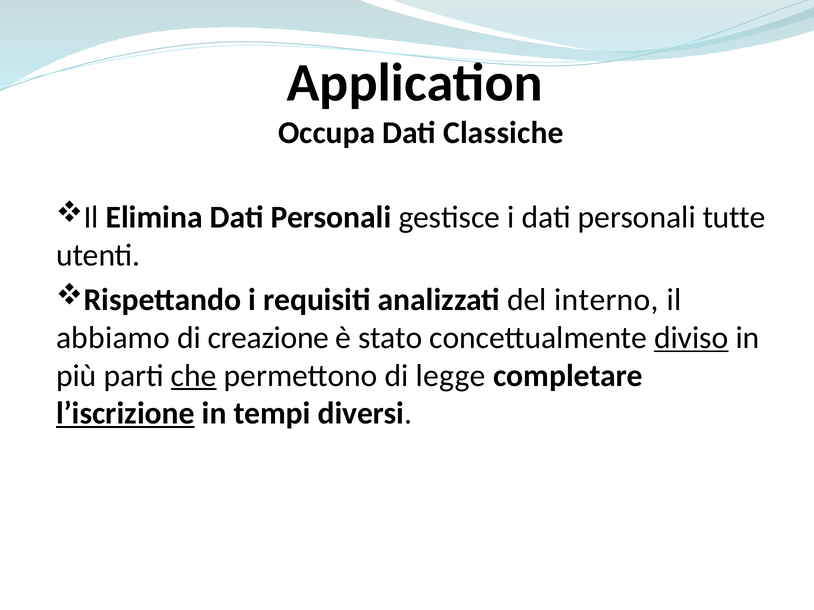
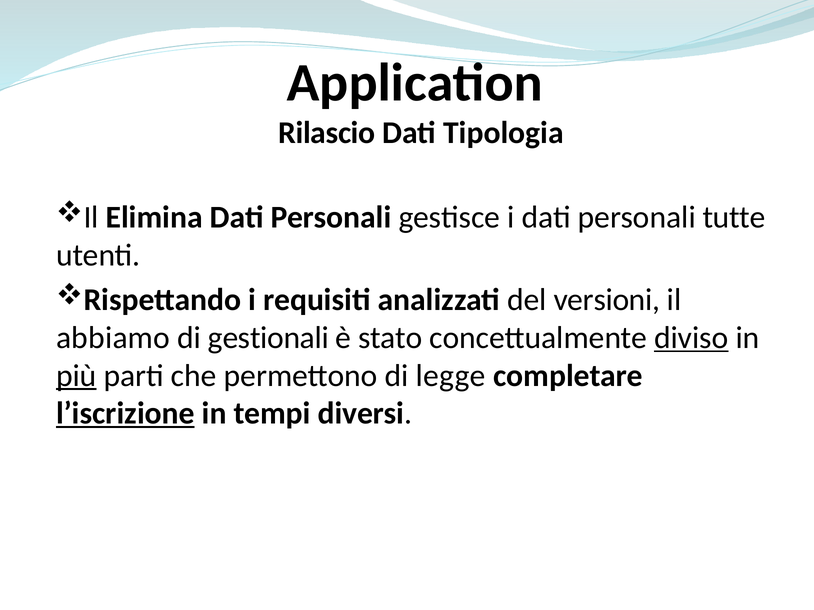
Occupa: Occupa -> Rilascio
Classiche: Classiche -> Tipologia
interno: interno -> versioni
creazione: creazione -> gestionali
più underline: none -> present
che underline: present -> none
